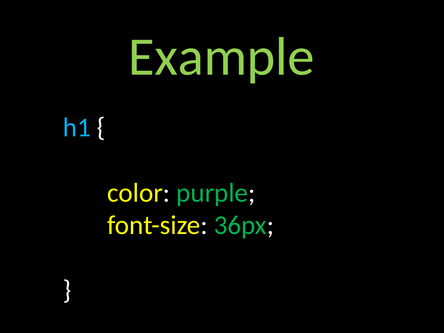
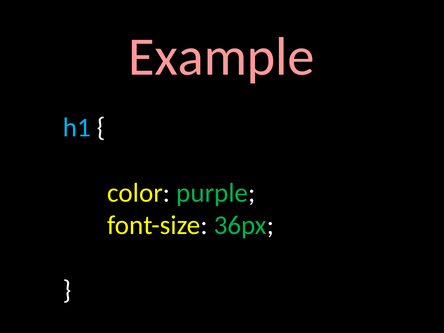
Example colour: light green -> pink
